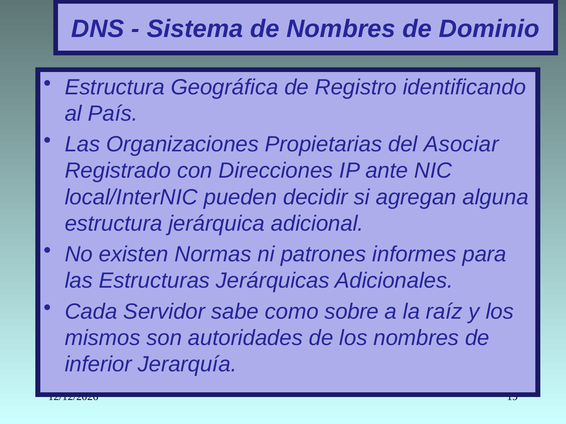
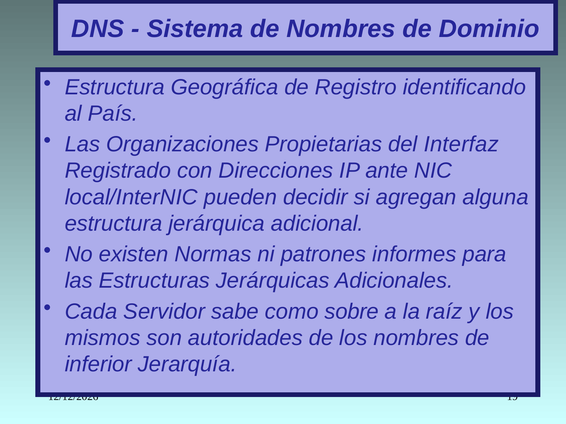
Asociar: Asociar -> Interfaz
